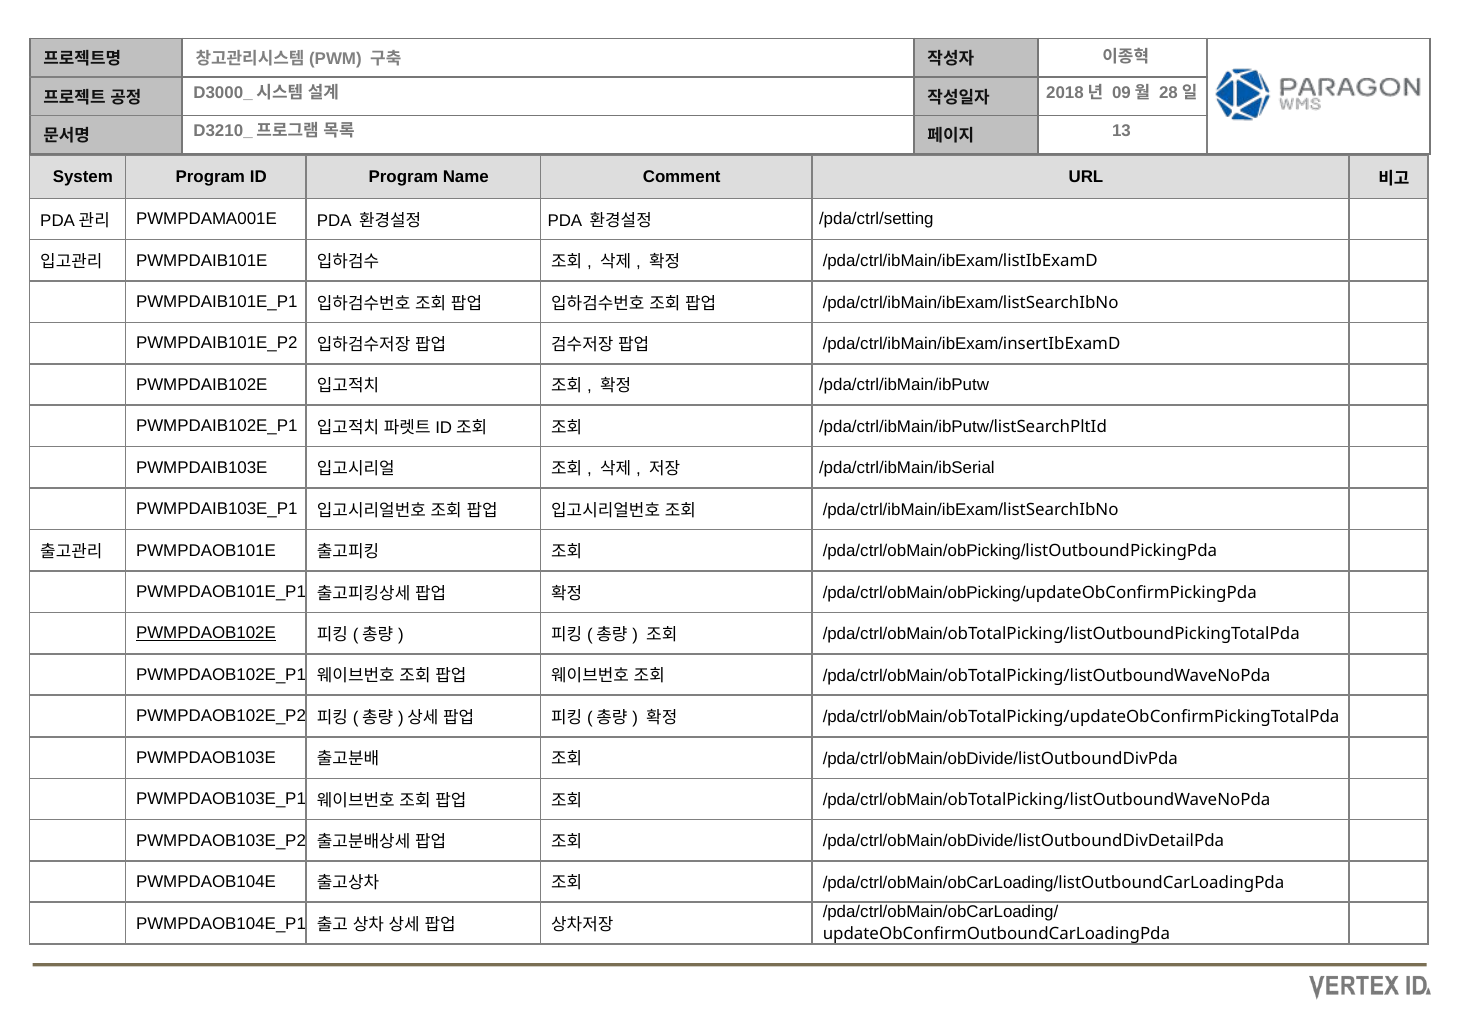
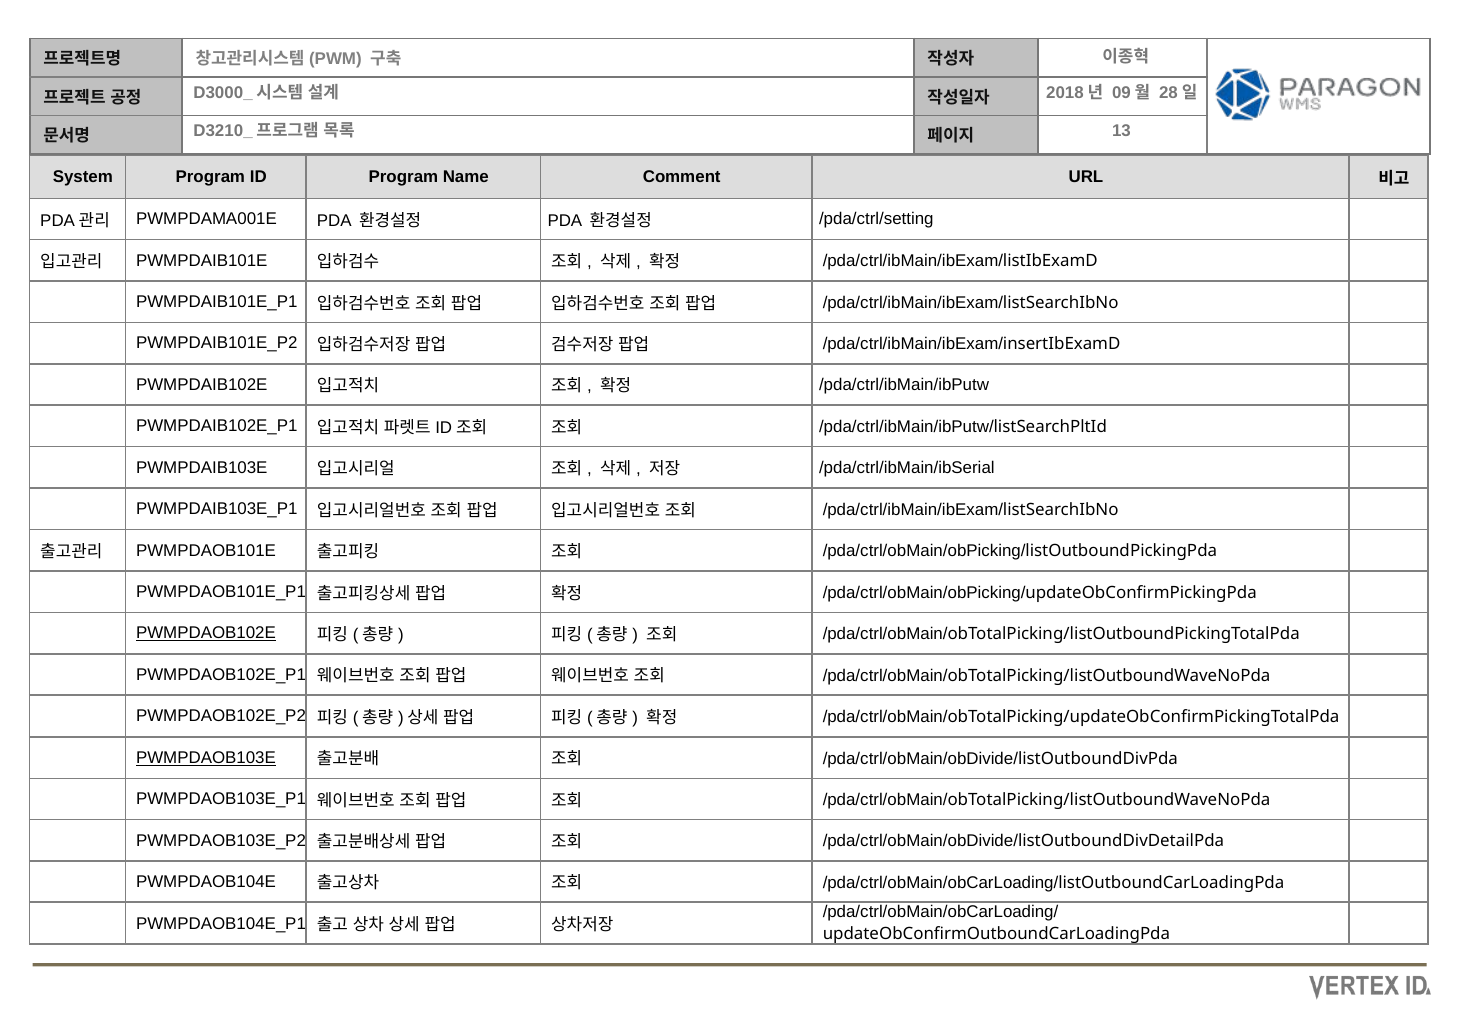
PWMPDAOB103E underline: none -> present
